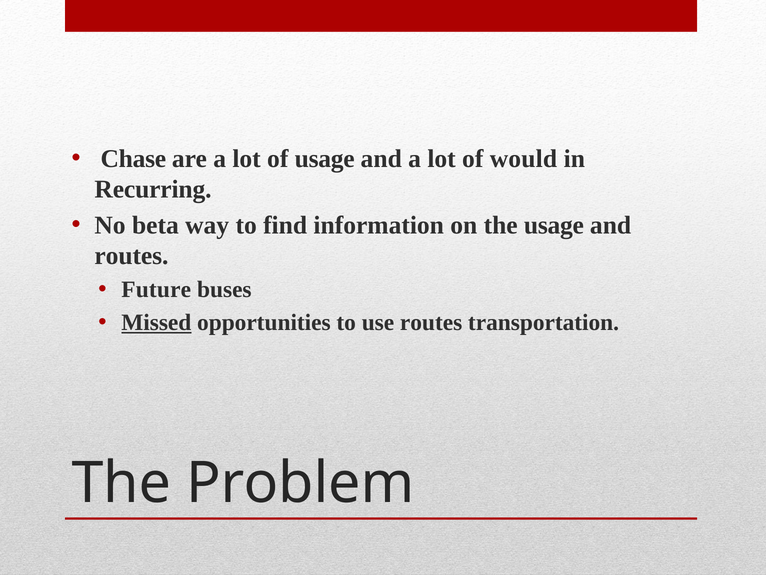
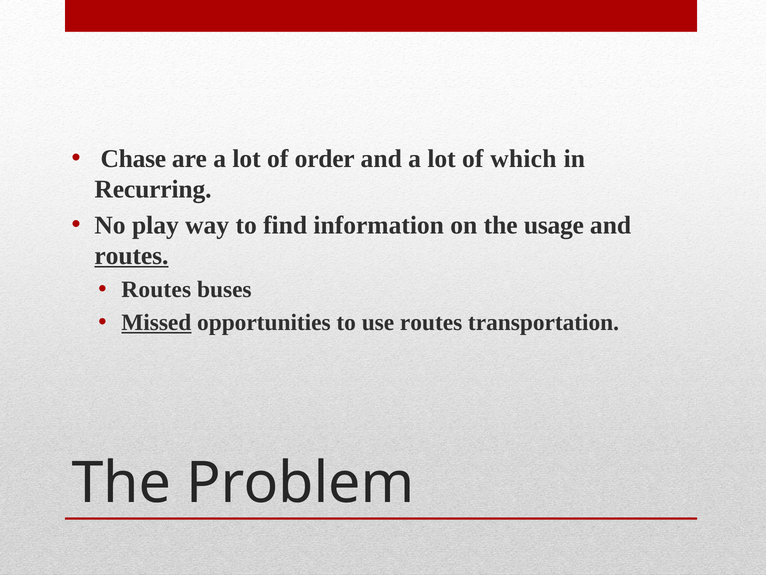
of usage: usage -> order
would: would -> which
beta: beta -> play
routes at (131, 256) underline: none -> present
Future at (156, 290): Future -> Routes
